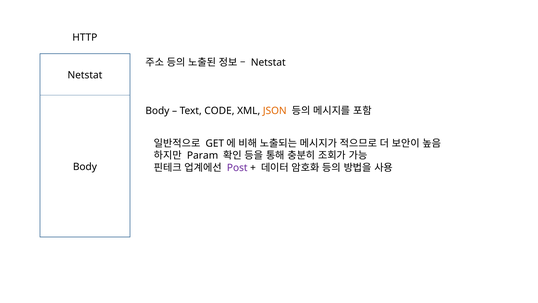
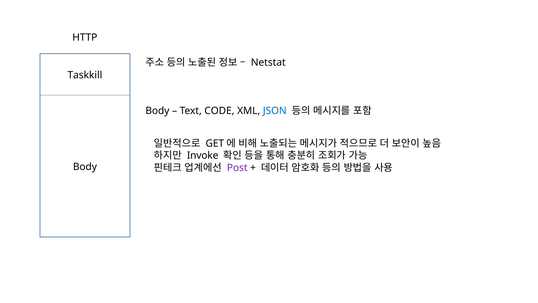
Netstat at (85, 75): Netstat -> Taskkill
JSON colour: orange -> blue
Param: Param -> Invoke
